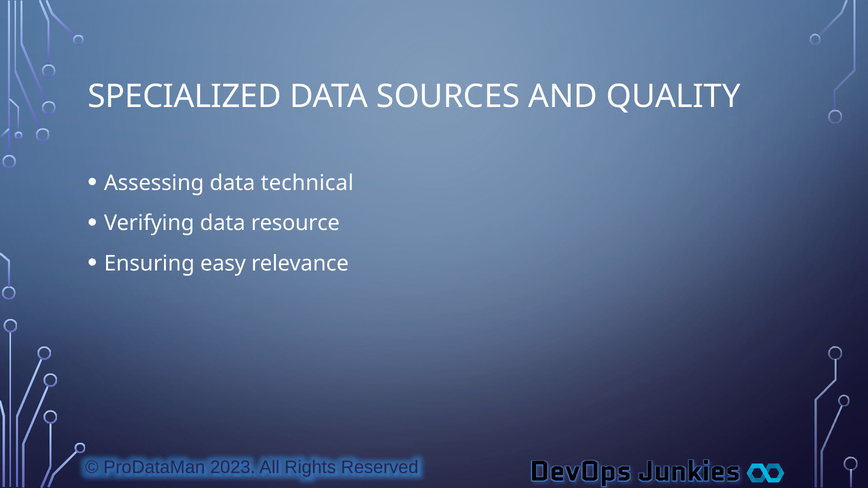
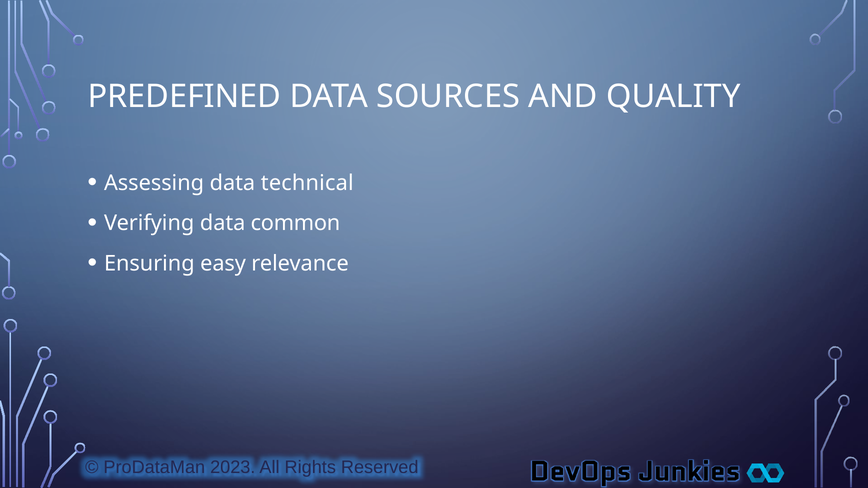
SPECIALIZED: SPECIALIZED -> PREDEFINED
resource: resource -> common
